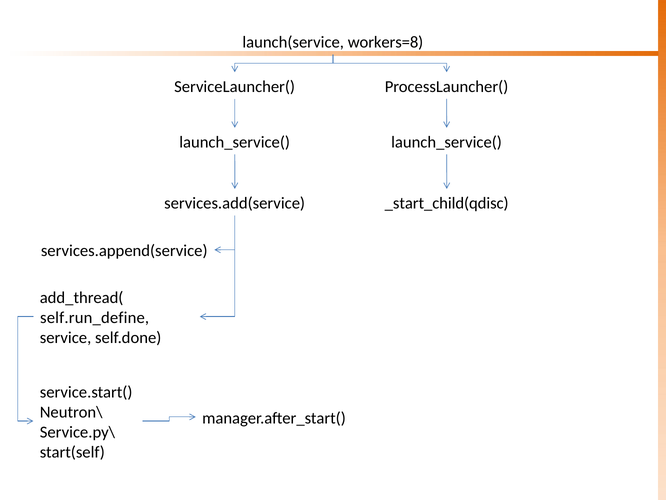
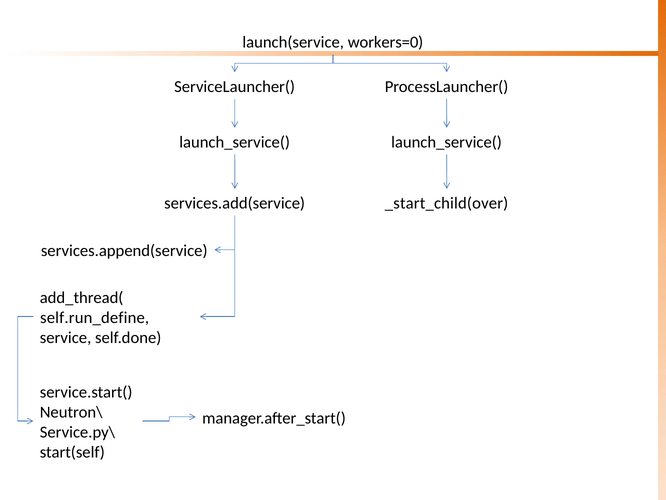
workers=8: workers=8 -> workers=0
_start_child(qdisc: _start_child(qdisc -> _start_child(over
